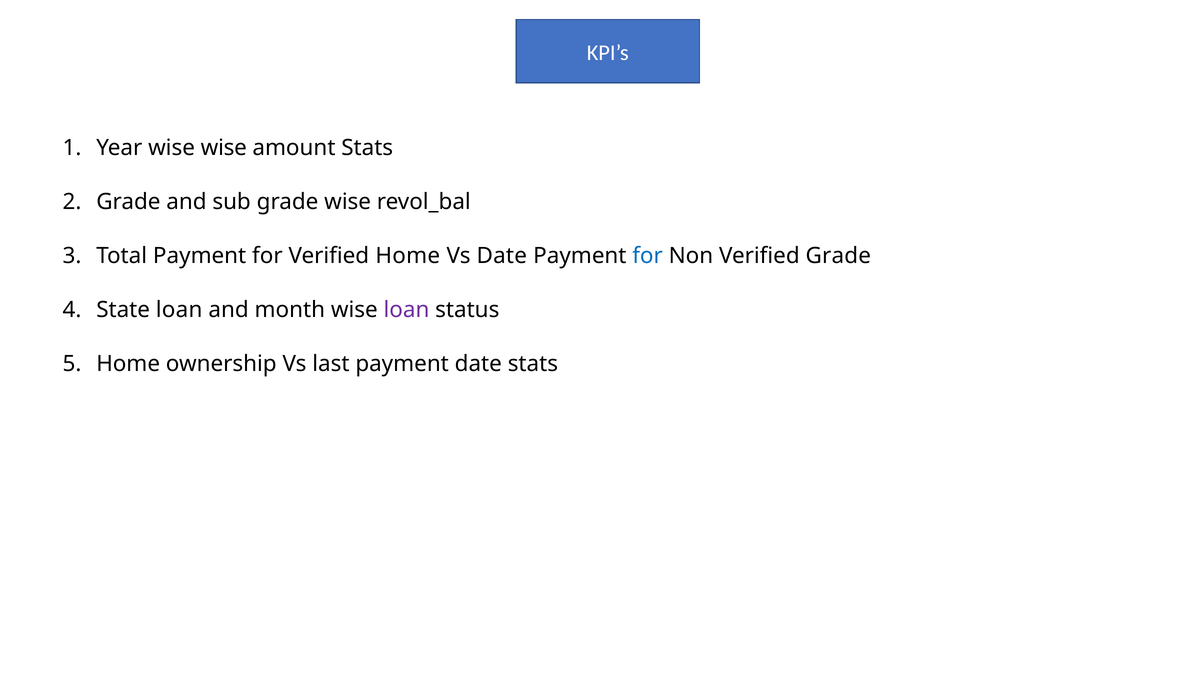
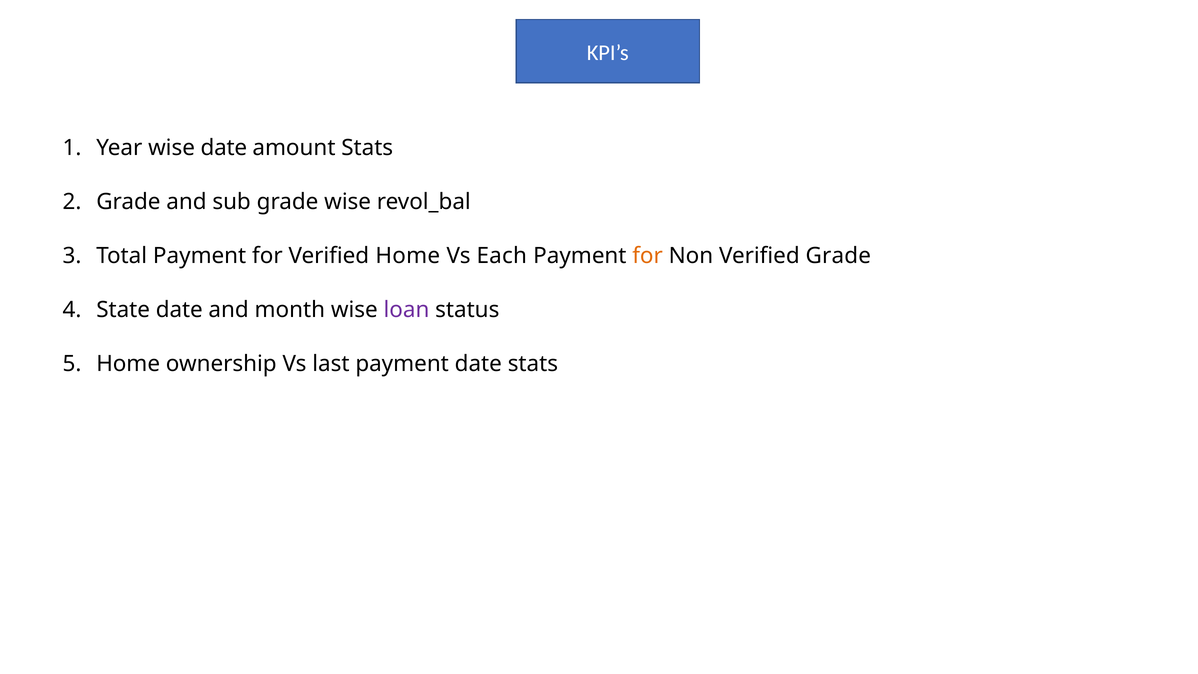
wise wise: wise -> date
Vs Date: Date -> Each
for at (648, 256) colour: blue -> orange
State loan: loan -> date
